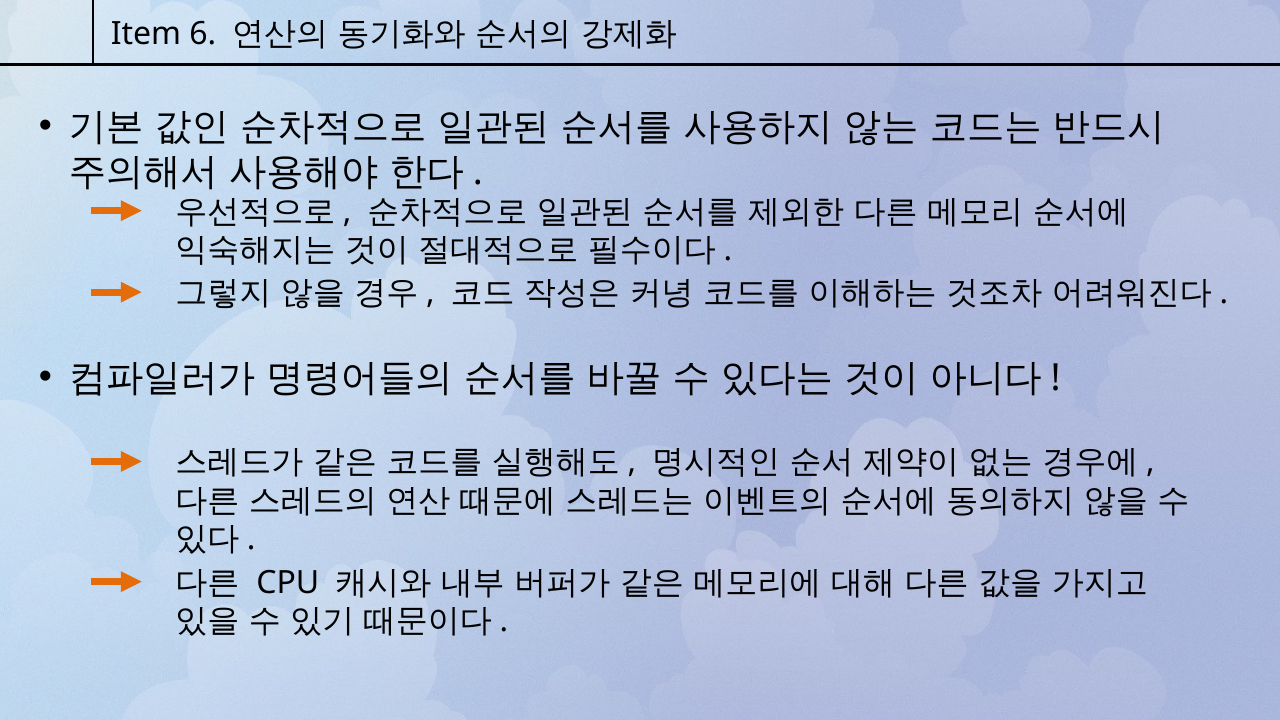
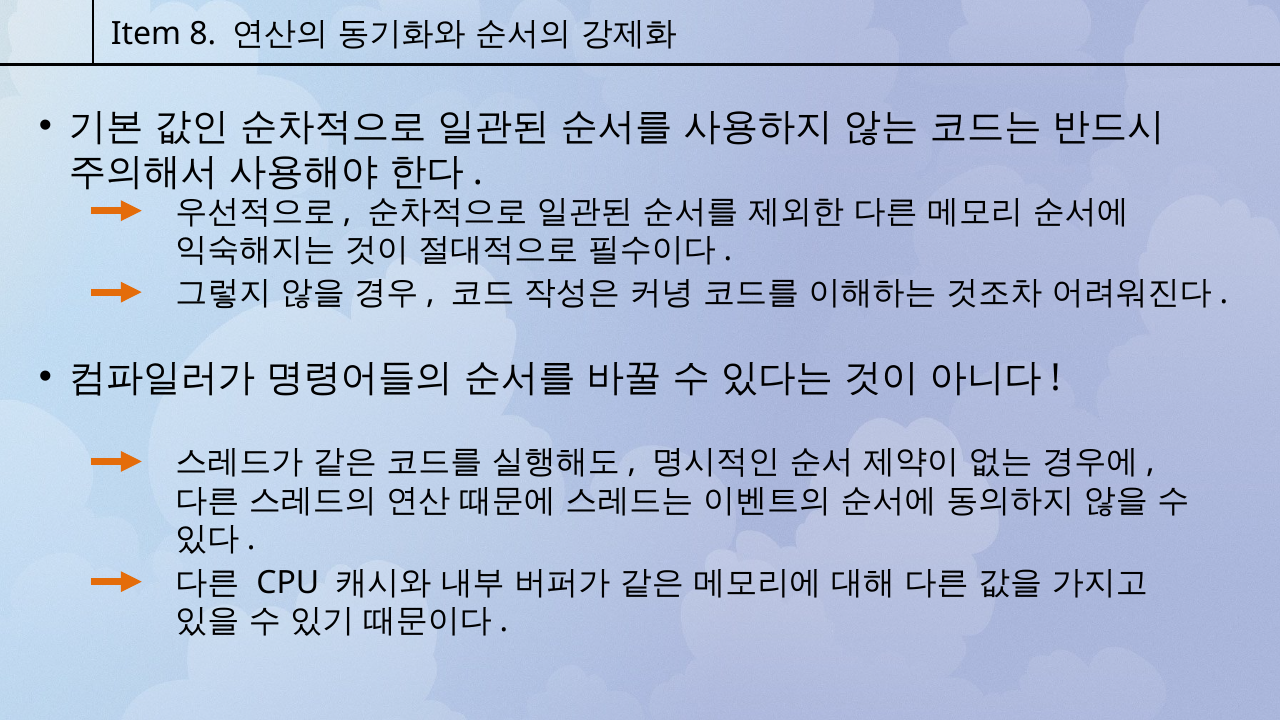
6: 6 -> 8
